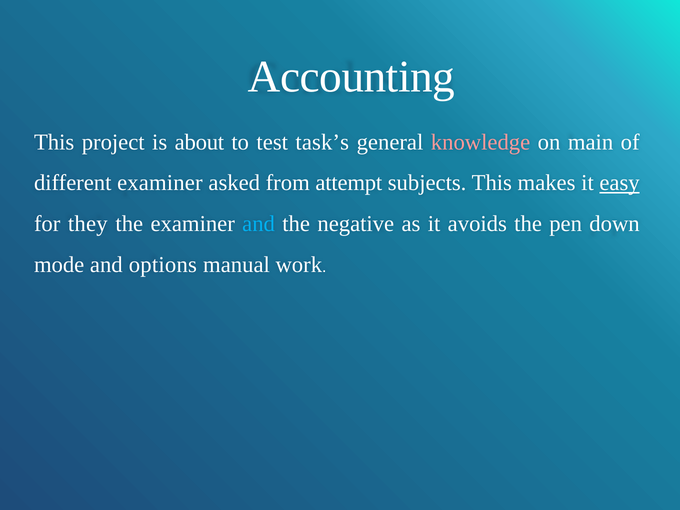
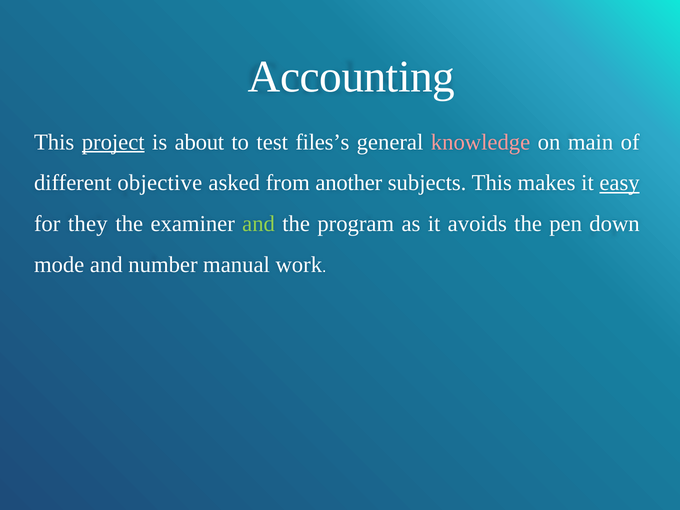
project underline: none -> present
task’s: task’s -> files’s
different examiner: examiner -> objective
attempt: attempt -> another
and at (259, 224) colour: light blue -> light green
negative: negative -> program
options: options -> number
